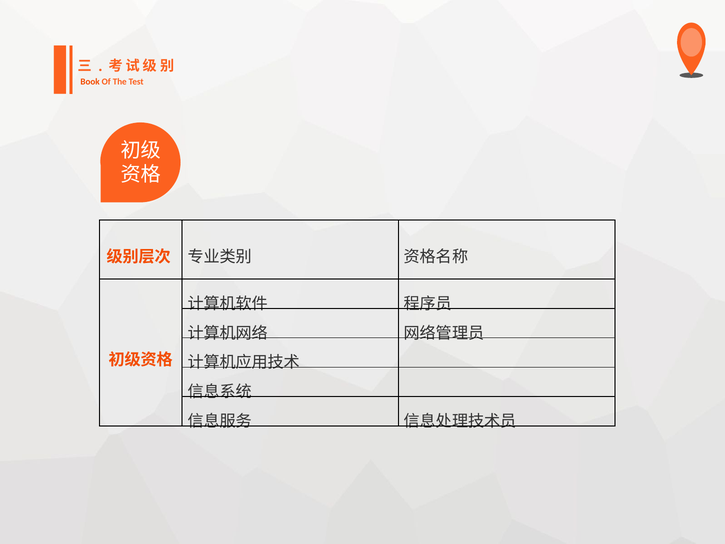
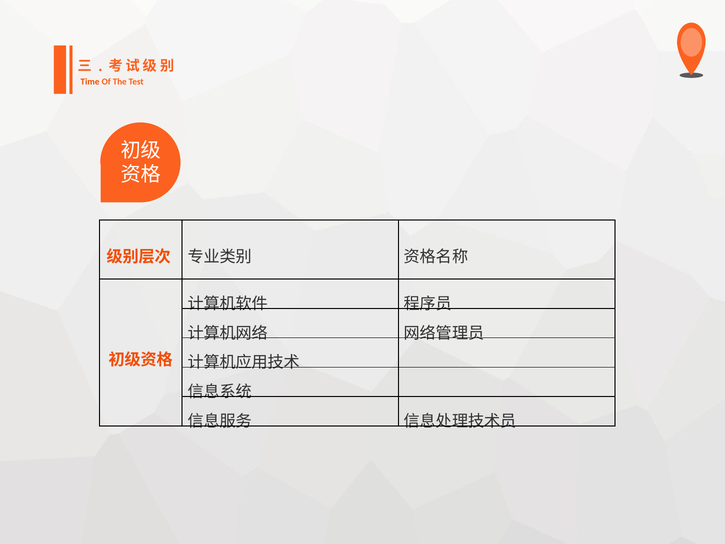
Book: Book -> Time
